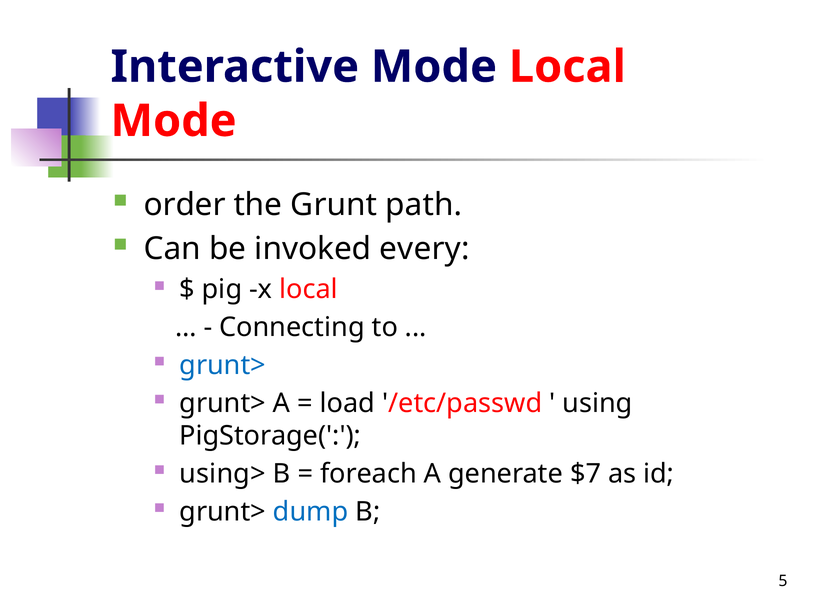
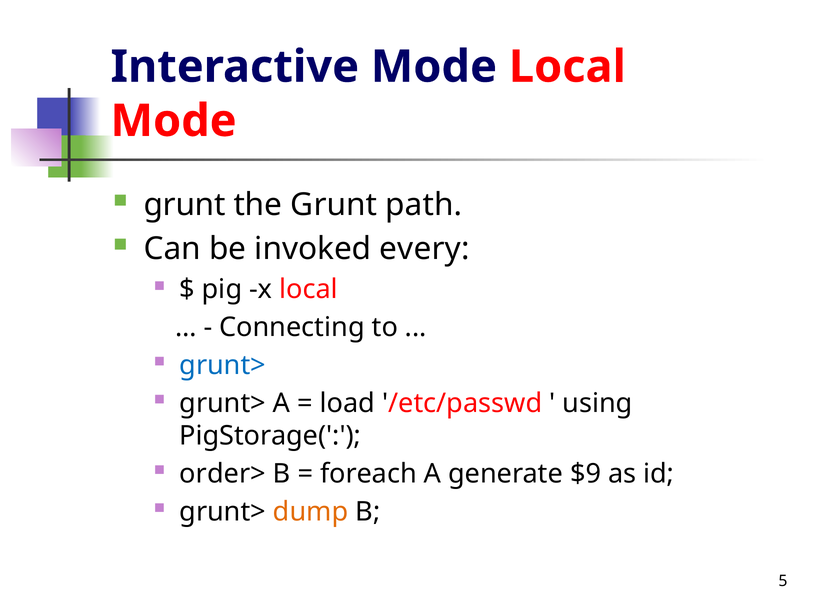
order at (185, 205): order -> grunt
using>: using> -> order>
$7: $7 -> $9
dump colour: blue -> orange
